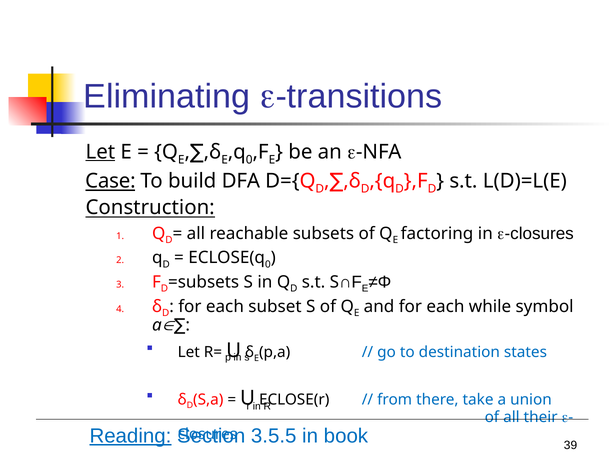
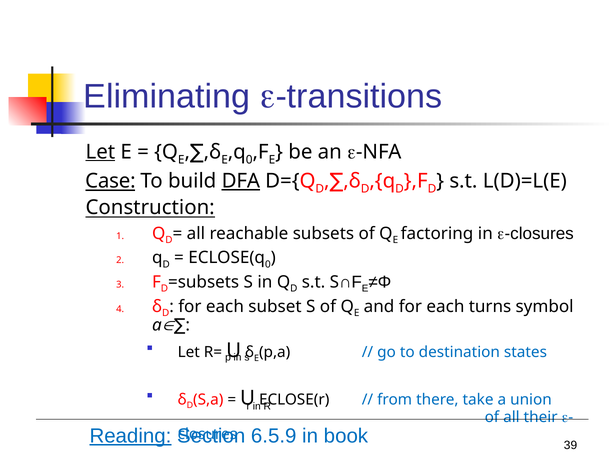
DFA underline: none -> present
while: while -> turns
3.5.5: 3.5.5 -> 6.5.9
